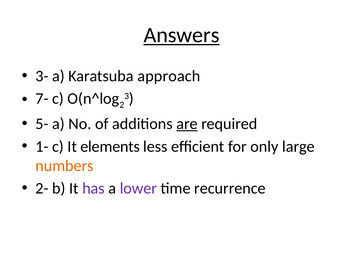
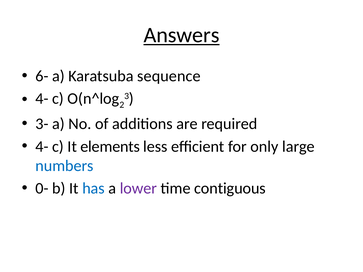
3-: 3- -> 6-
approach: approach -> sequence
7- at (42, 99): 7- -> 4-
5-: 5- -> 3-
are underline: present -> none
1- at (42, 147): 1- -> 4-
numbers colour: orange -> blue
2-: 2- -> 0-
has colour: purple -> blue
recurrence: recurrence -> contiguous
